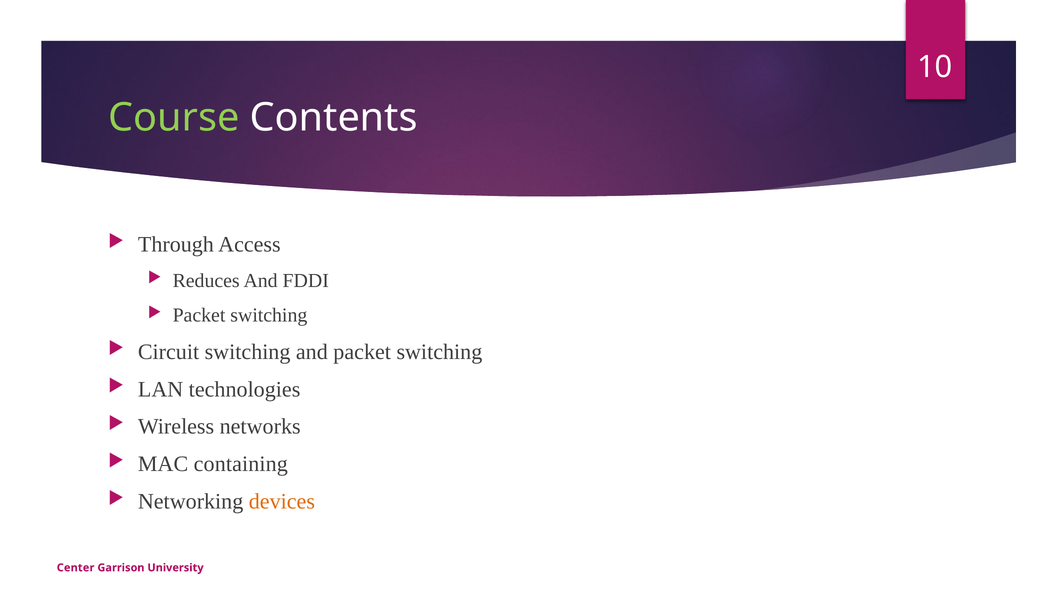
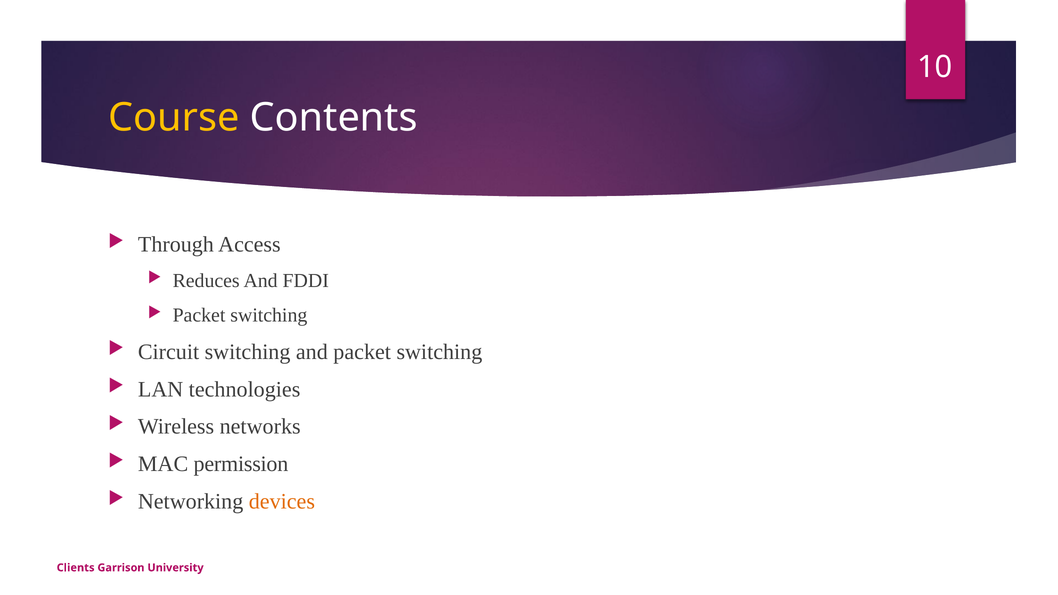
Course colour: light green -> yellow
containing: containing -> permission
Center: Center -> Clients
